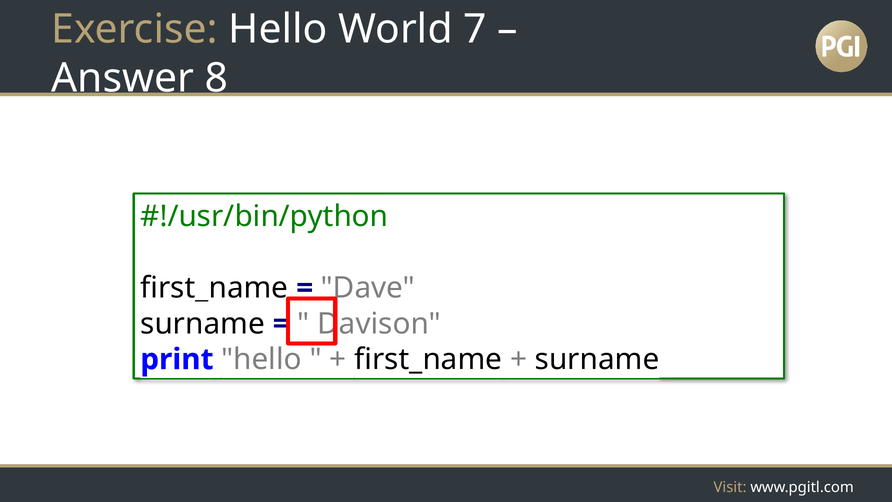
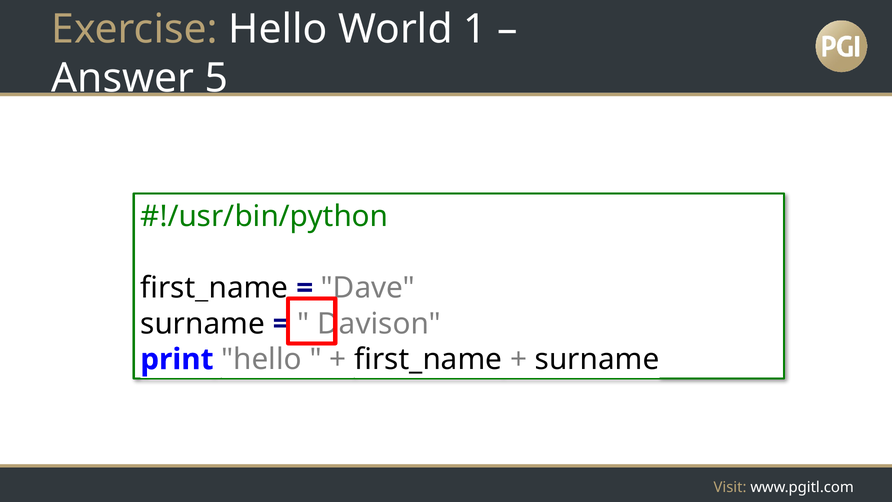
7: 7 -> 1
8: 8 -> 5
